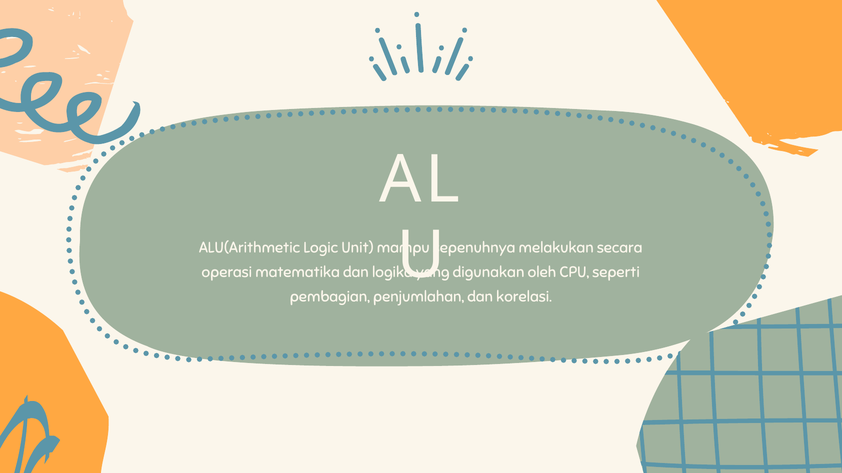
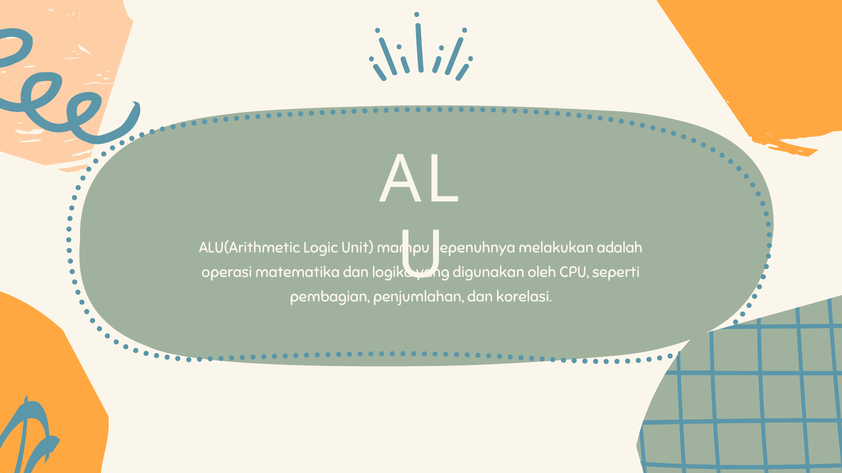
secara: secara -> adalah
